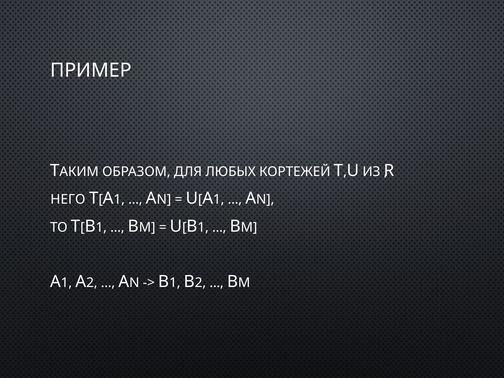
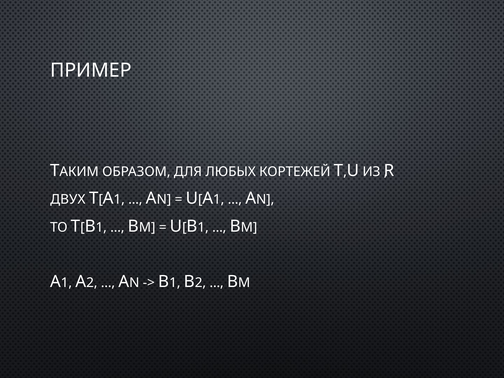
НЕГО: НЕГО -> ДВУХ
